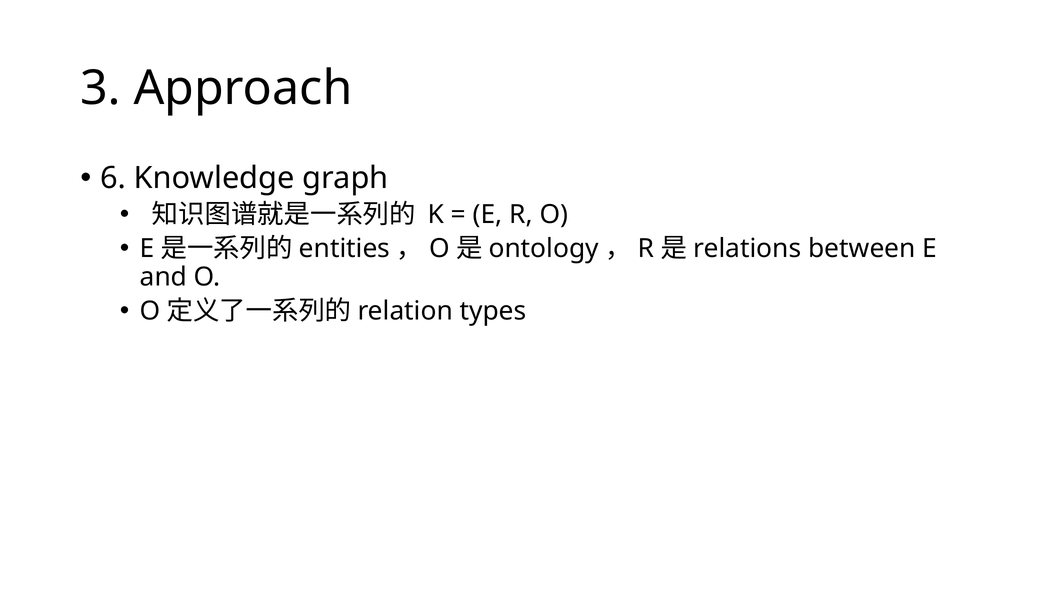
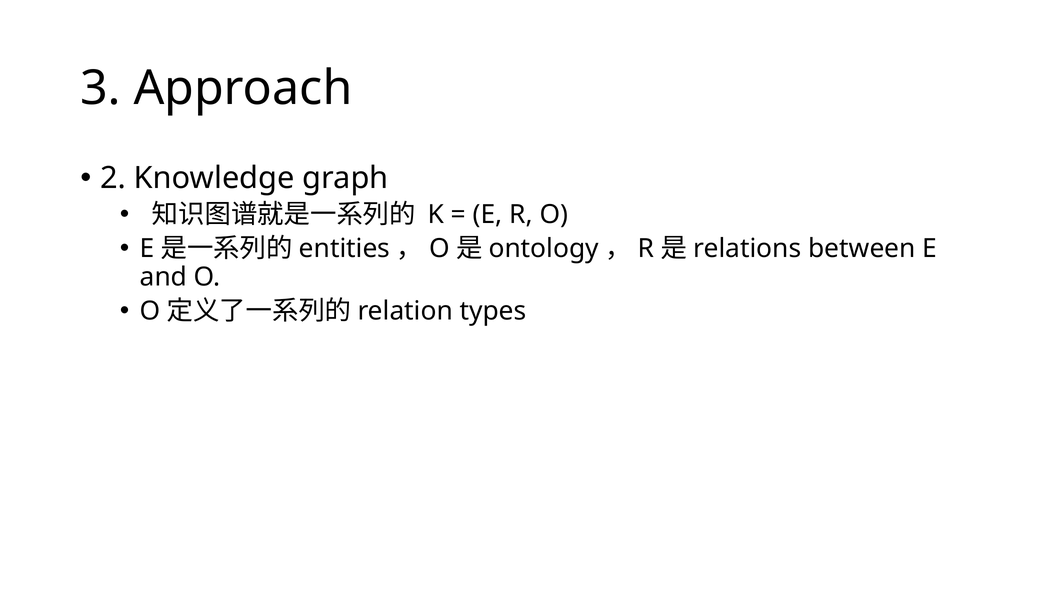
6: 6 -> 2
